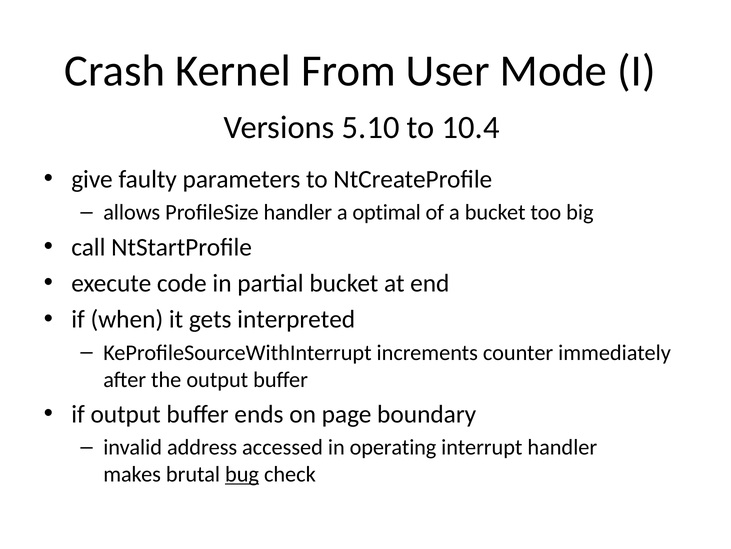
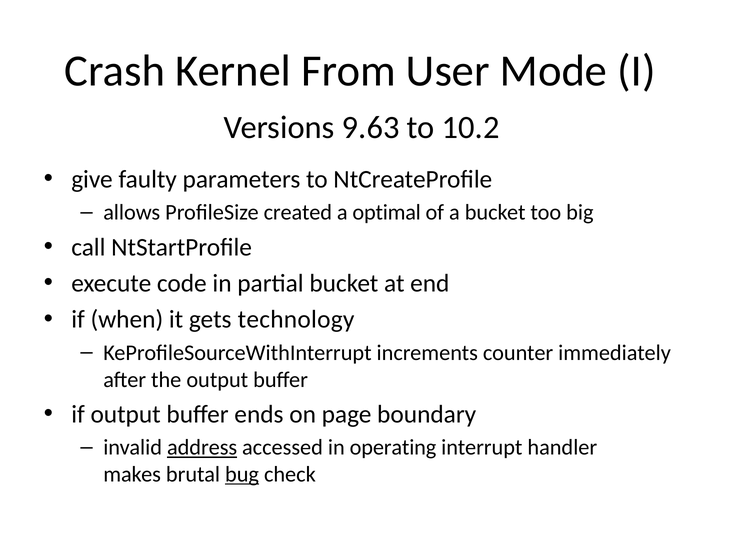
5.10: 5.10 -> 9.63
10.4: 10.4 -> 10.2
ProfileSize handler: handler -> created
interpreted: interpreted -> technology
address underline: none -> present
